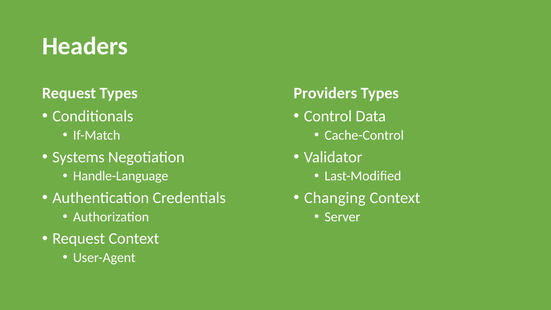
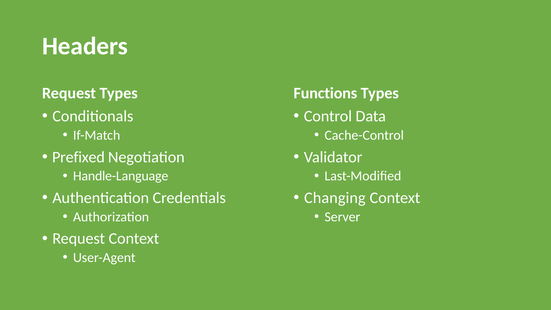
Providers: Providers -> Functions
Systems: Systems -> Prefixed
